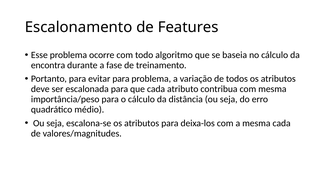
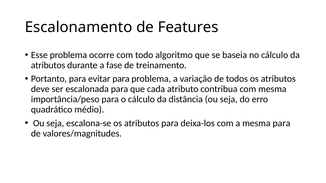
encontra at (48, 65): encontra -> atributos
mesma cada: cada -> para
